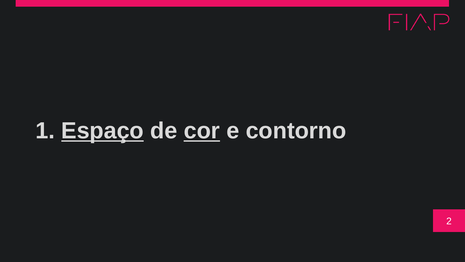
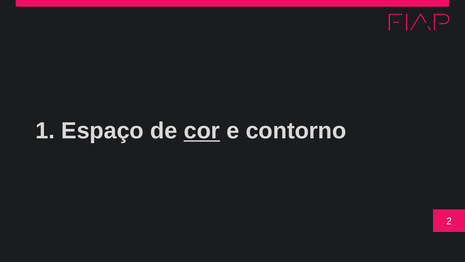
Espaço underline: present -> none
